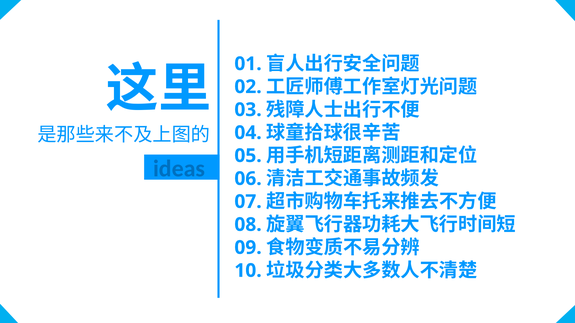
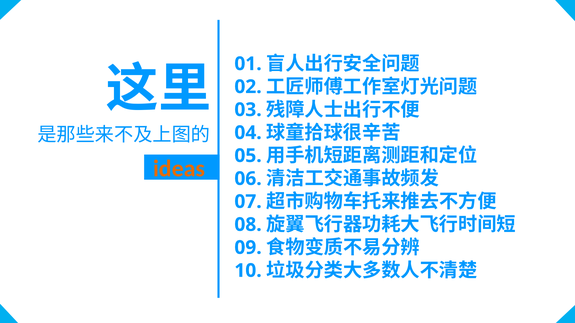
ideas colour: blue -> orange
